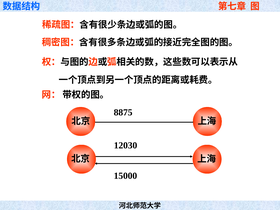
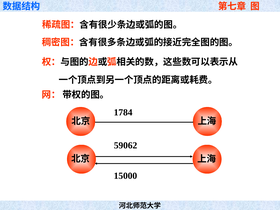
8875: 8875 -> 1784
12030: 12030 -> 59062
